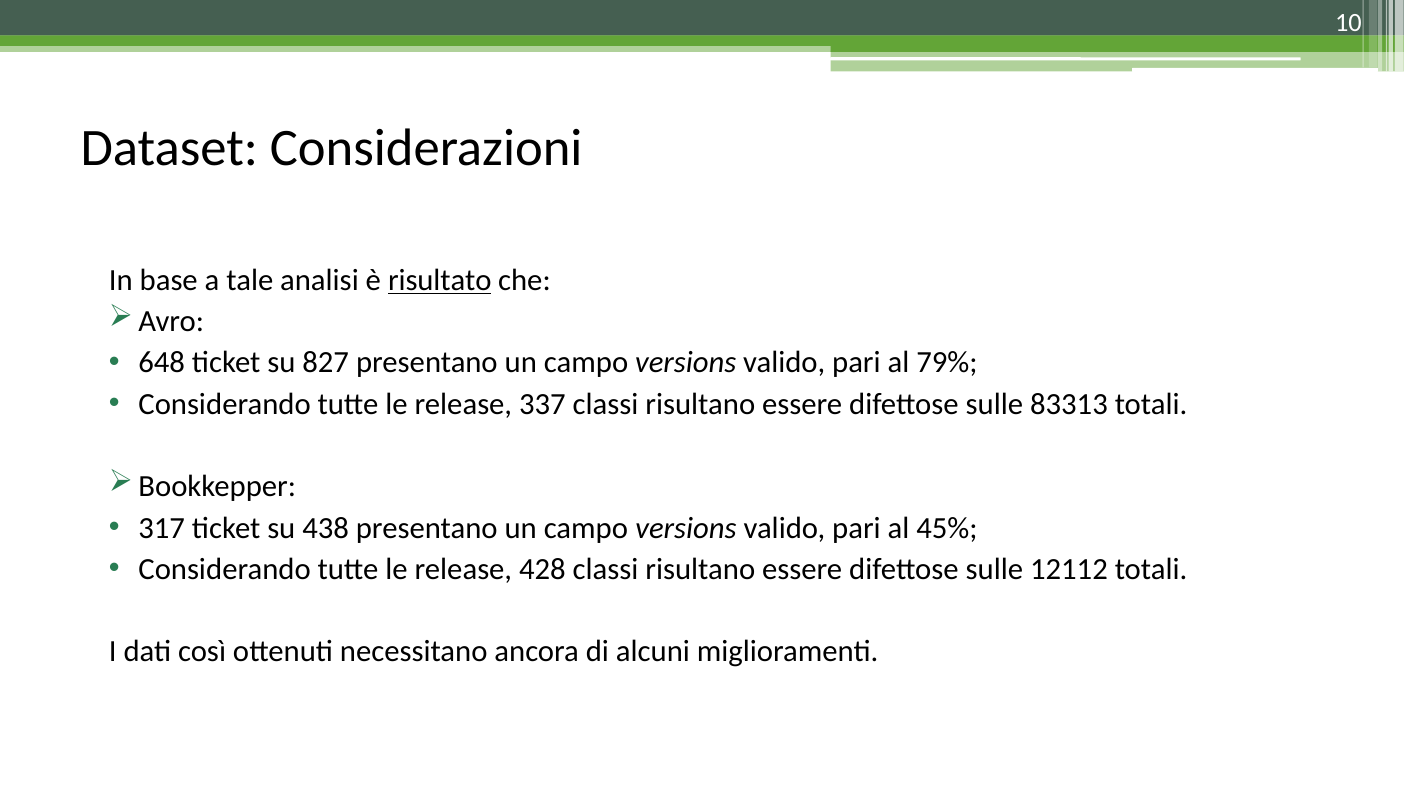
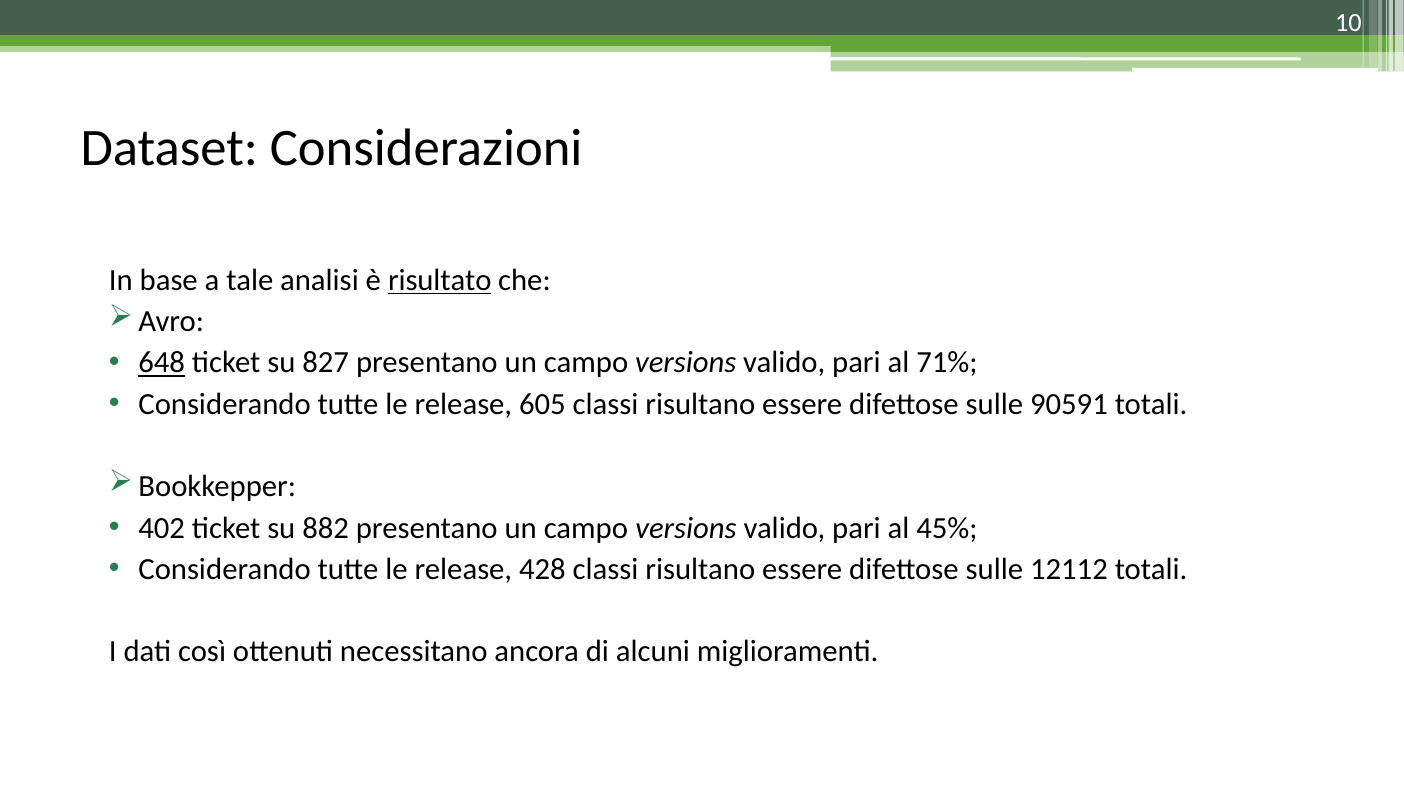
648 underline: none -> present
79%: 79% -> 71%
337: 337 -> 605
83313: 83313 -> 90591
317: 317 -> 402
438: 438 -> 882
